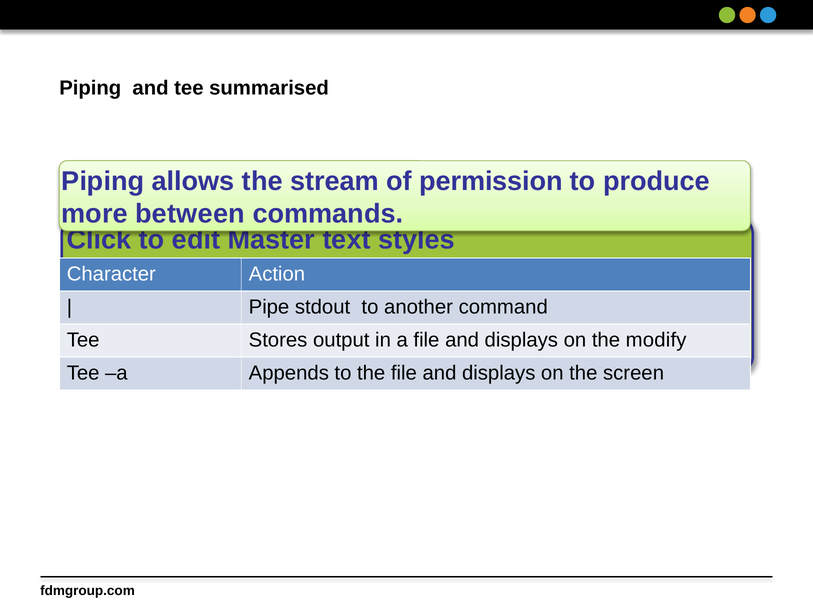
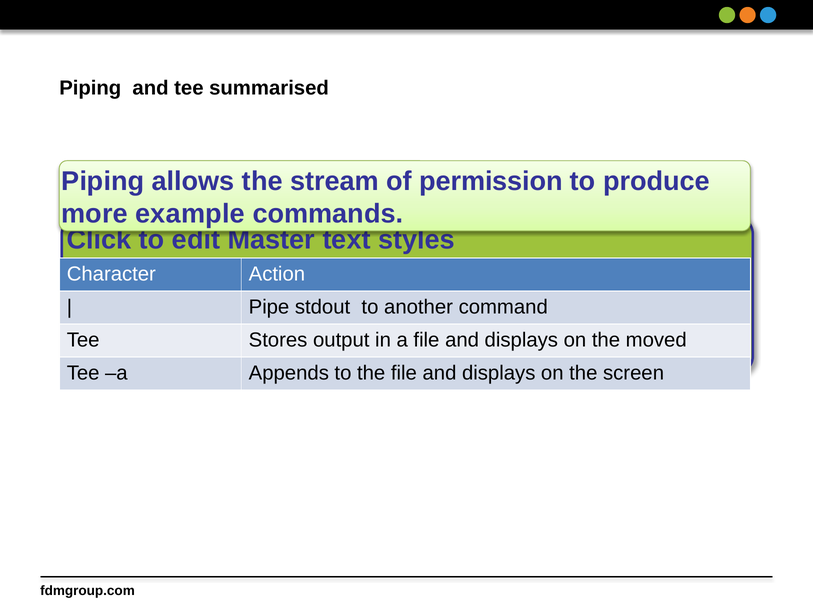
between: between -> example
modify: modify -> moved
